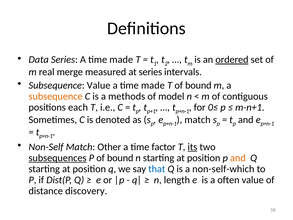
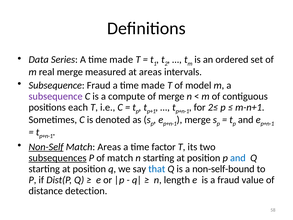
ordered underline: present -> none
at series: series -> areas
Subsequence Value: Value -> Fraud
T of bound: bound -> model
subsequence at (56, 96) colour: orange -> purple
methods: methods -> compute
of model: model -> merge
0≤: 0≤ -> 2≤
match at (198, 120): match -> merge
Non-Self underline: none -> present
Match Other: Other -> Areas
its underline: present -> none
P of bound: bound -> match
and at (238, 158) colour: orange -> blue
non-self-which: non-self-which -> non-self-bound
a often: often -> fraud
discovery: discovery -> detection
